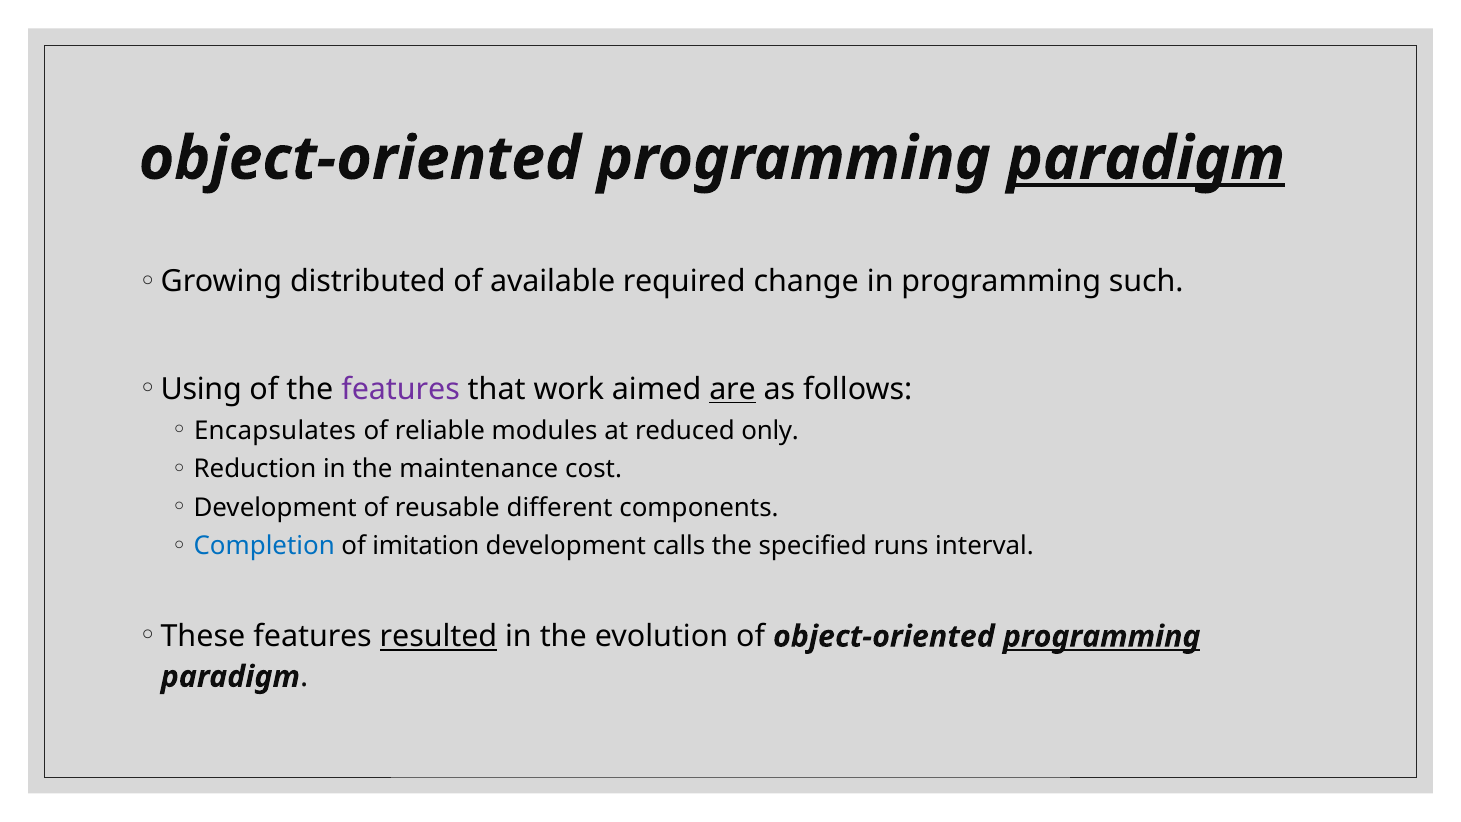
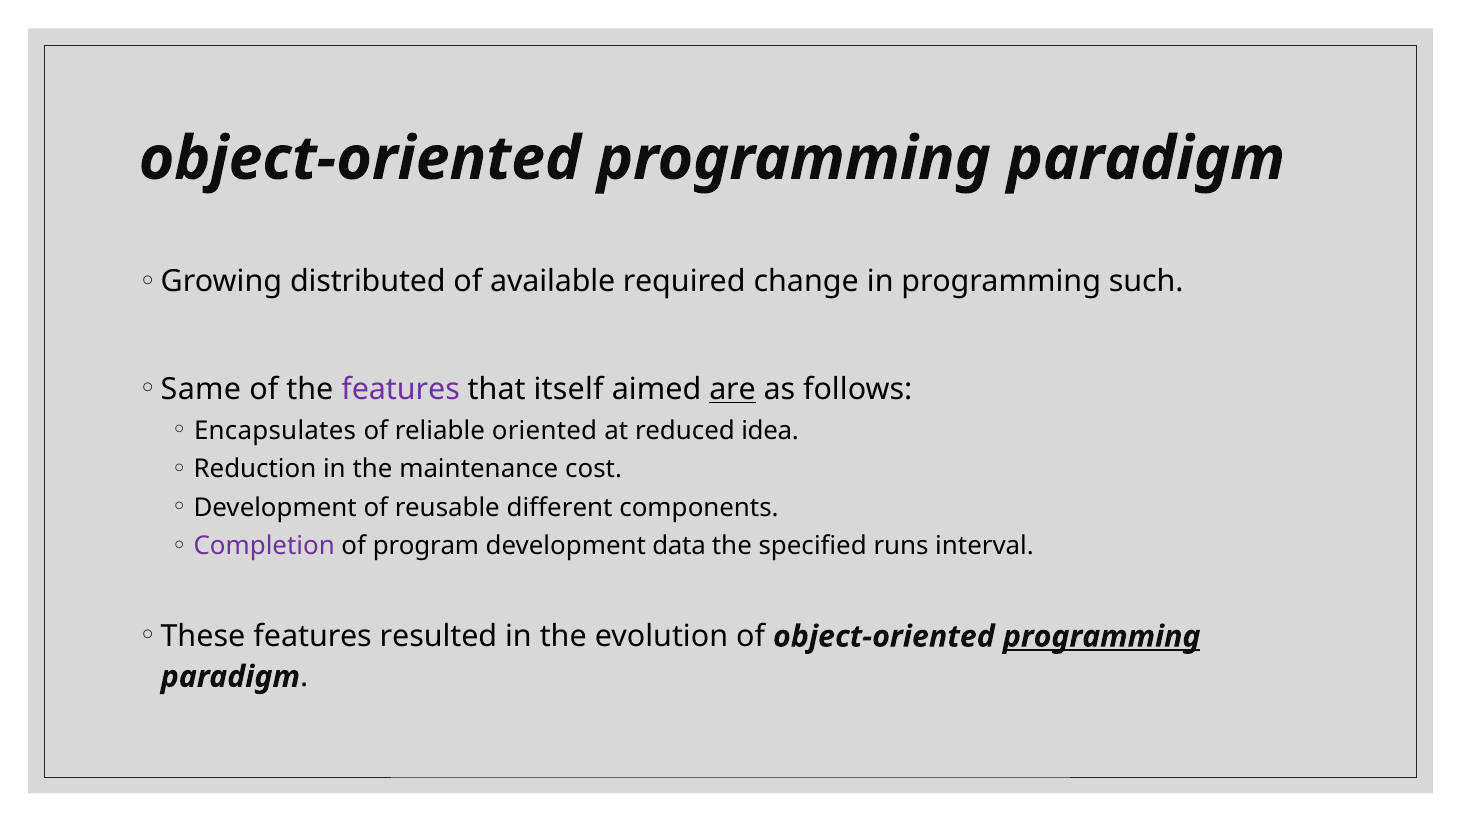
paradigm at (1146, 159) underline: present -> none
Using: Using -> Same
work: work -> itself
modules: modules -> oriented
only: only -> idea
Completion colour: blue -> purple
imitation: imitation -> program
calls: calls -> data
resulted underline: present -> none
